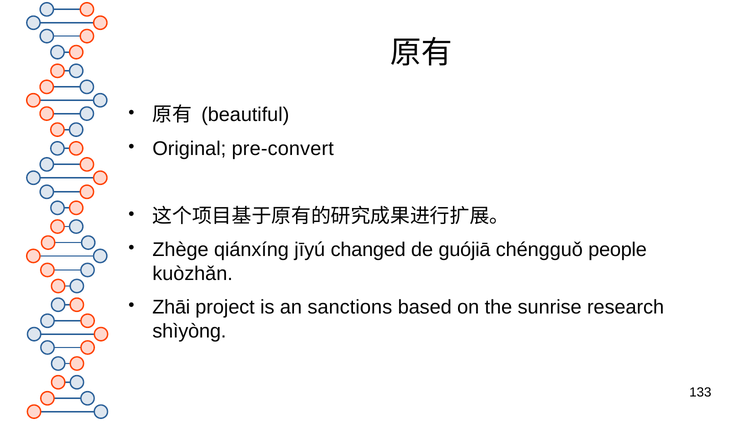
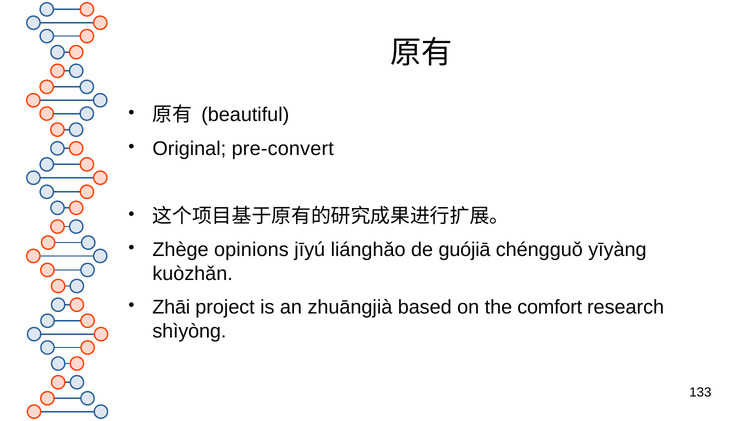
qiánxíng: qiánxíng -> opinions
changed: changed -> liánghǎo
people: people -> yīyàng
sanctions: sanctions -> zhuāngjià
sunrise: sunrise -> comfort
